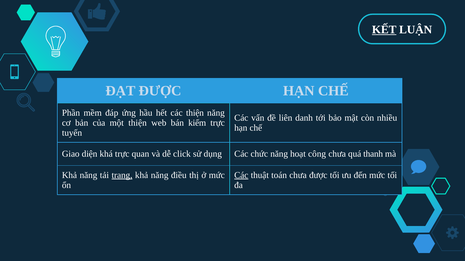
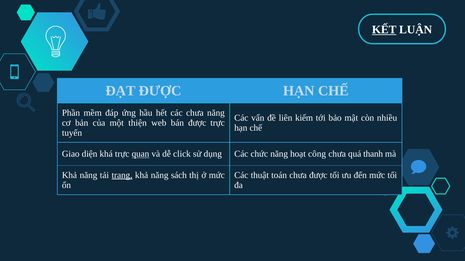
các thiện: thiện -> chưa
danh: danh -> kiếm
bán kiếm: kiếm -> được
quan underline: none -> present
điều: điều -> sách
Các at (241, 176) underline: present -> none
